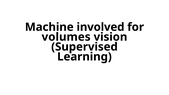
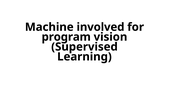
volumes: volumes -> program
